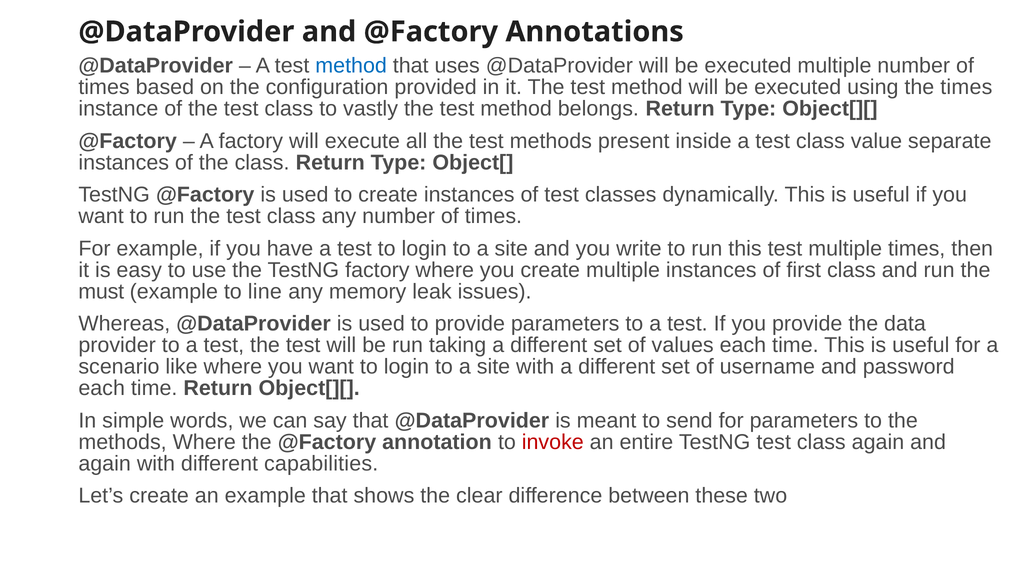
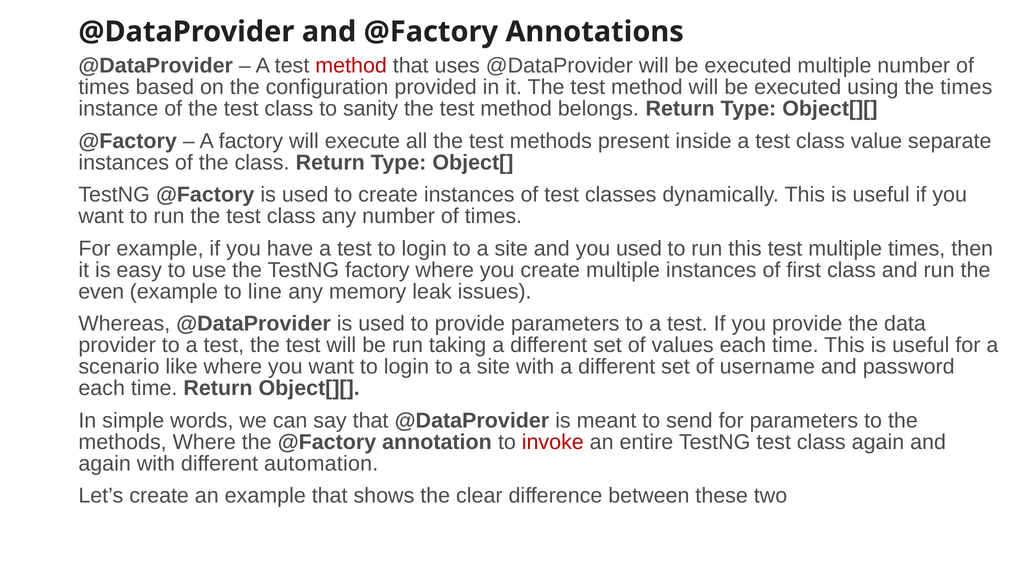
method at (351, 66) colour: blue -> red
vastly: vastly -> sanity
you write: write -> used
must: must -> even
capabilities: capabilities -> automation
